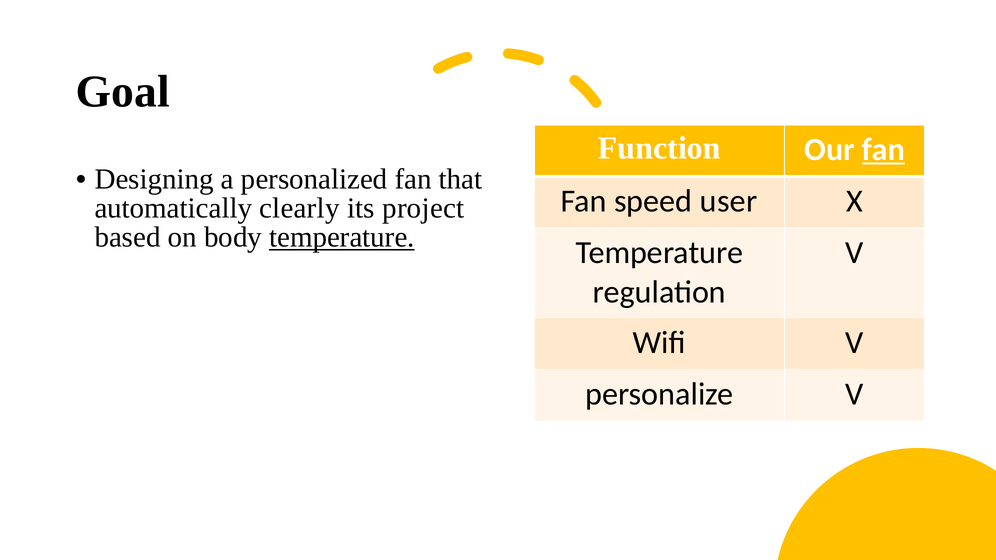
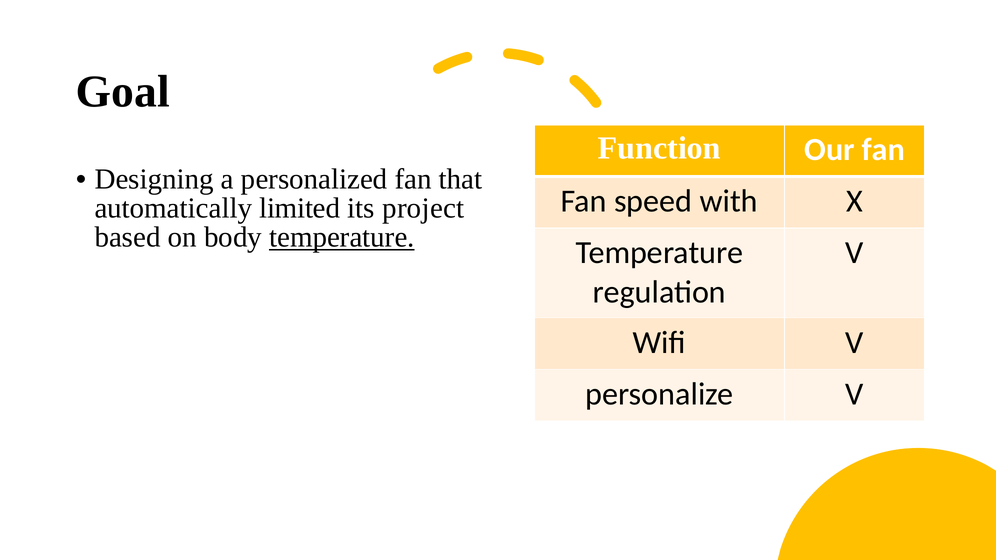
fan at (883, 150) underline: present -> none
user: user -> with
clearly: clearly -> limited
